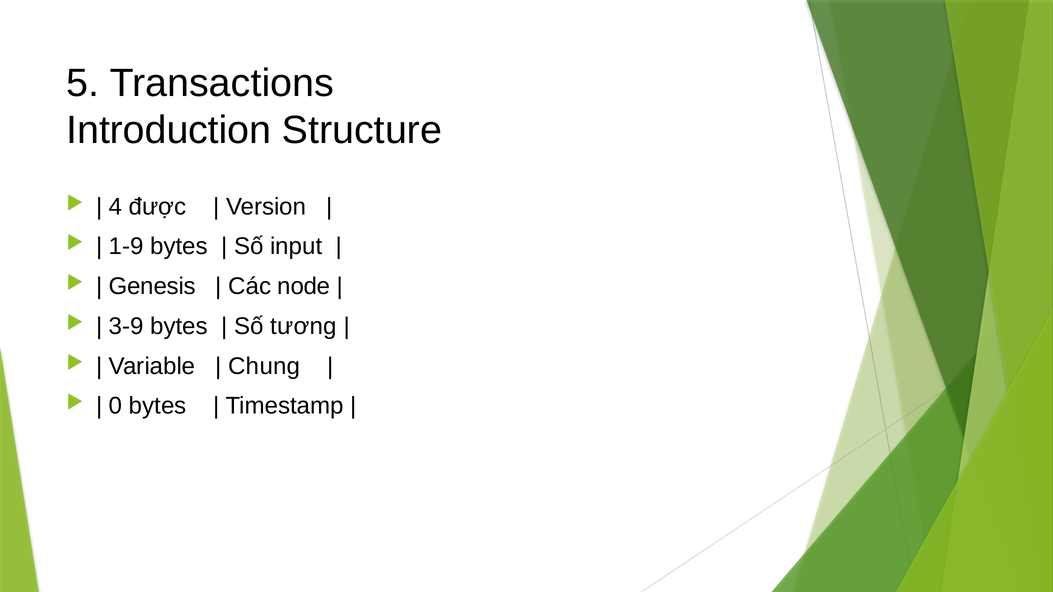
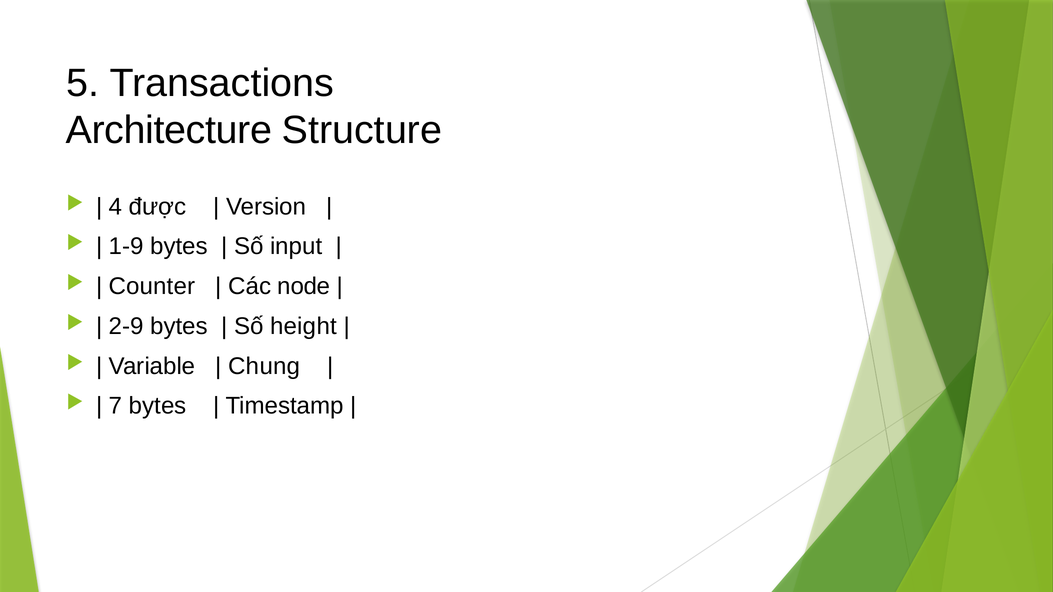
Introduction: Introduction -> Architecture
Genesis: Genesis -> Counter
3-9: 3-9 -> 2-9
tương: tương -> height
0: 0 -> 7
